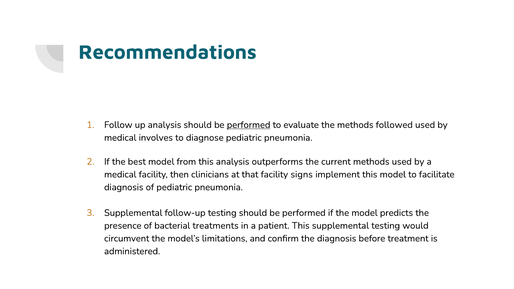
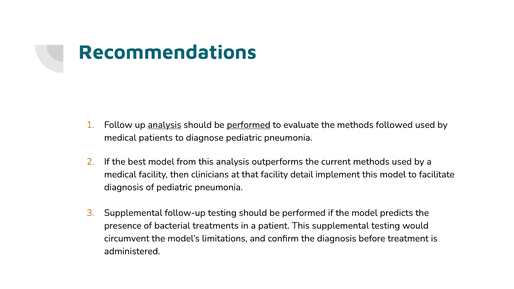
analysis at (165, 125) underline: none -> present
involves: involves -> patients
signs: signs -> detail
